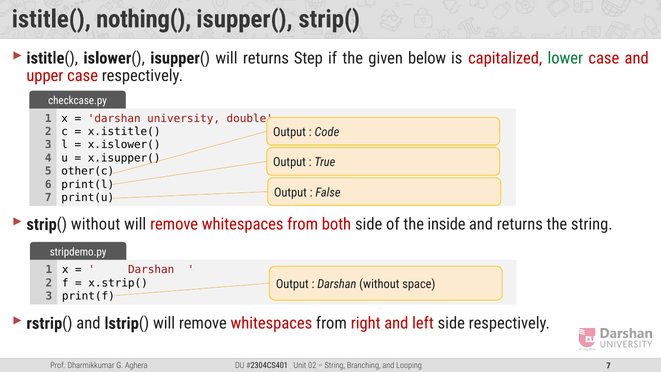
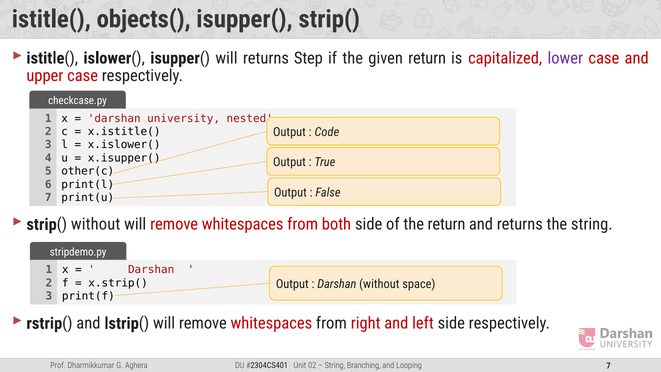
nothing(: nothing( -> objects(
given below: below -> return
lower colour: green -> purple
double: double -> nested
the inside: inside -> return
